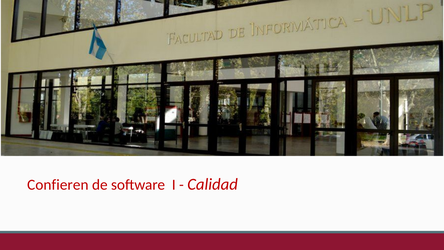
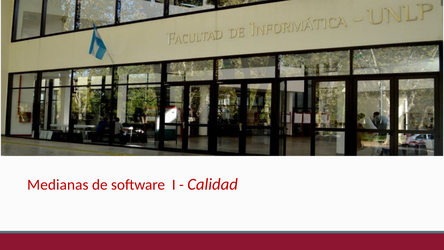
Confieren: Confieren -> Medianas
